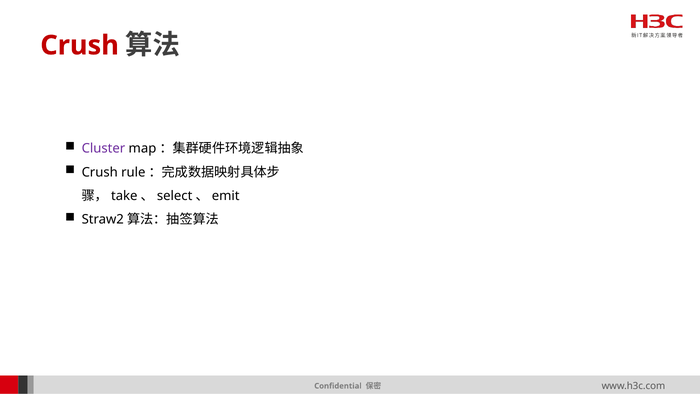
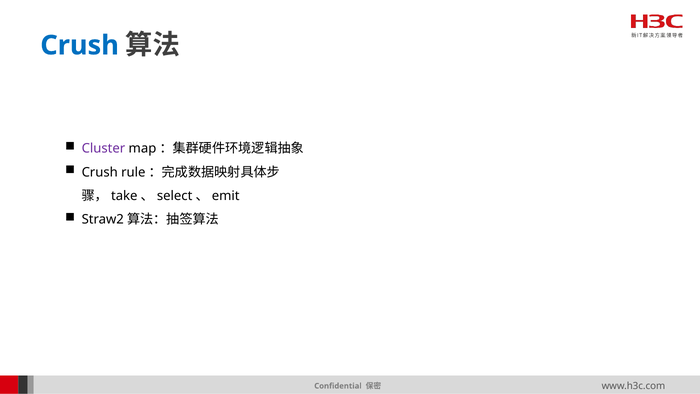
Crush at (80, 45) colour: red -> blue
